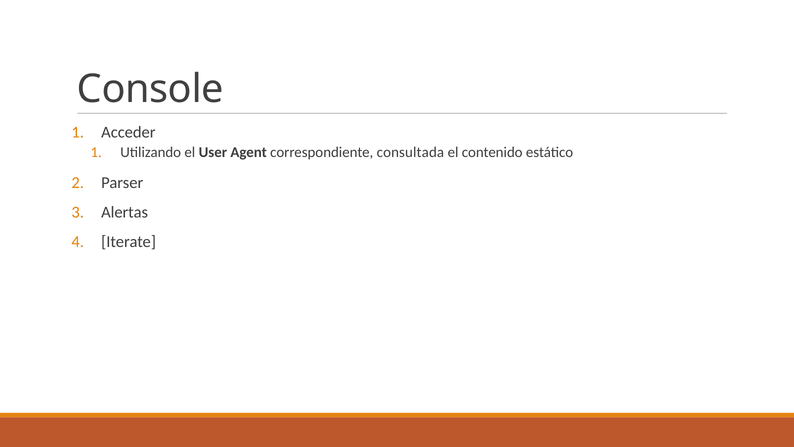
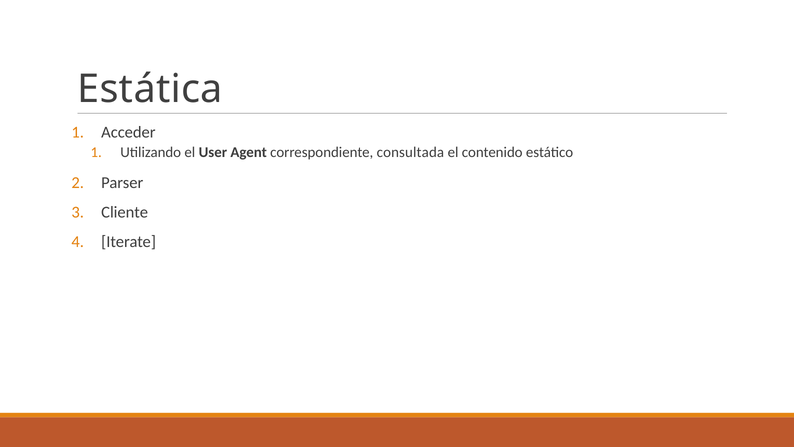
Console: Console -> Estática
Alertas: Alertas -> Cliente
